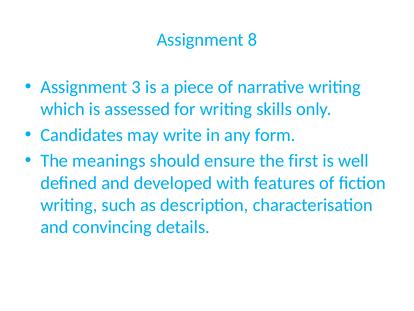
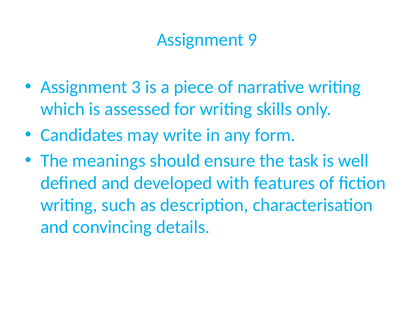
8: 8 -> 9
first: first -> task
